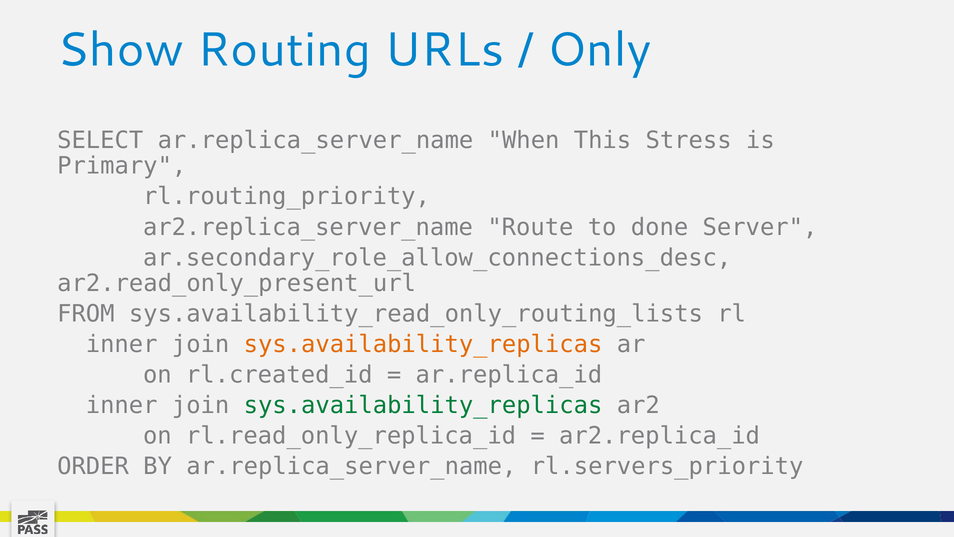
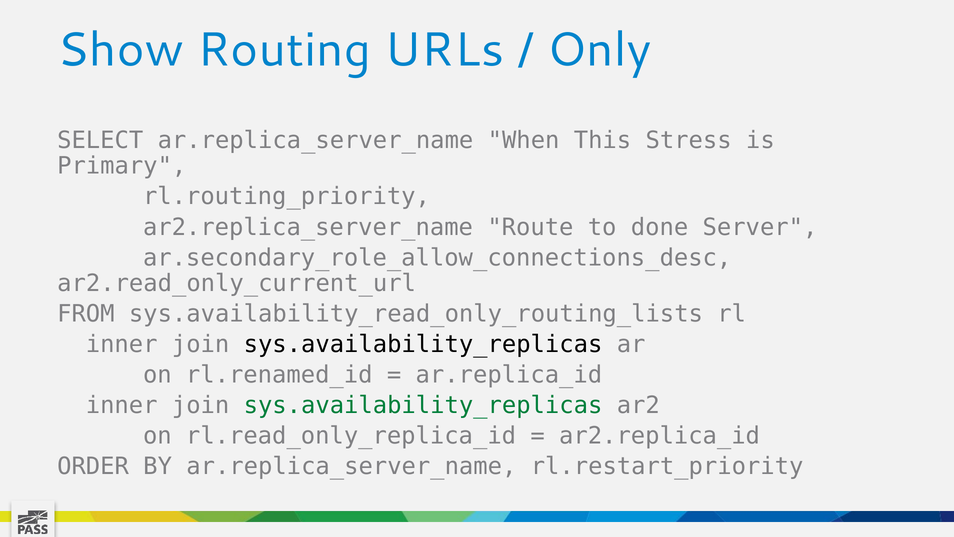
ar2.read_only_present_url: ar2.read_only_present_url -> ar2.read_only_current_url
sys.availability_replicas at (423, 344) colour: orange -> black
rl.created_id: rl.created_id -> rl.renamed_id
rl.servers_priority: rl.servers_priority -> rl.restart_priority
